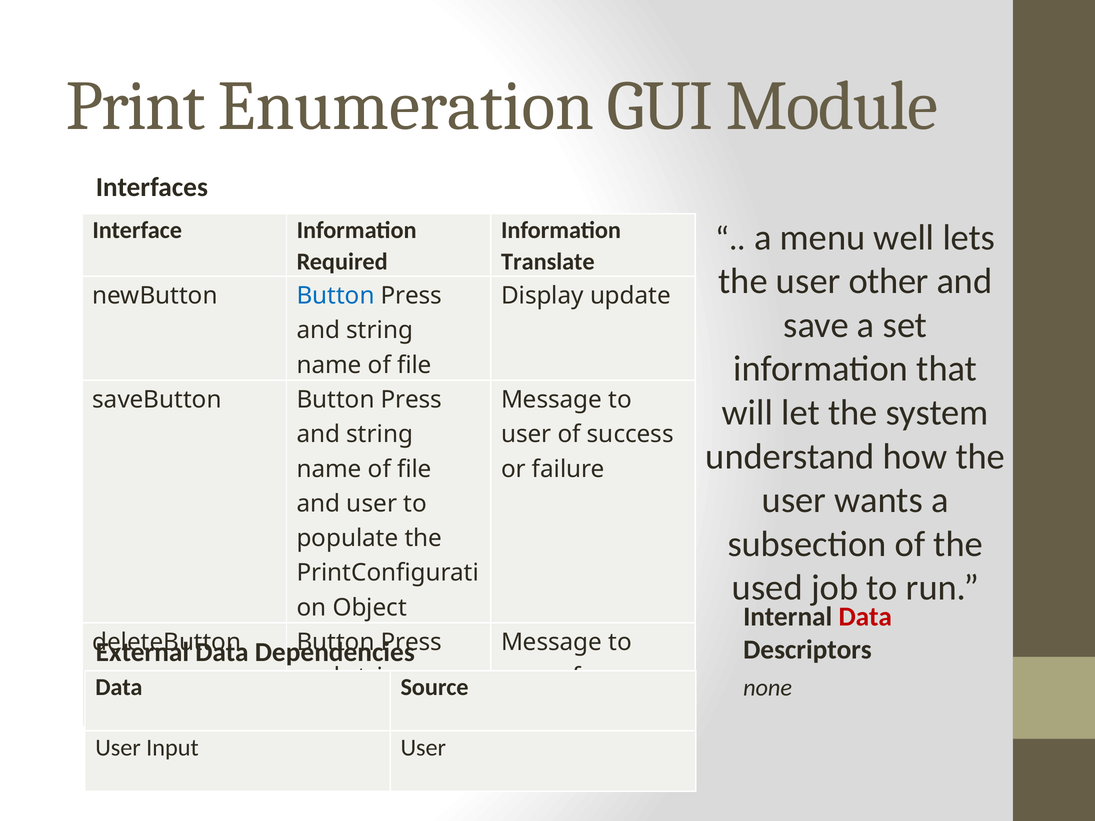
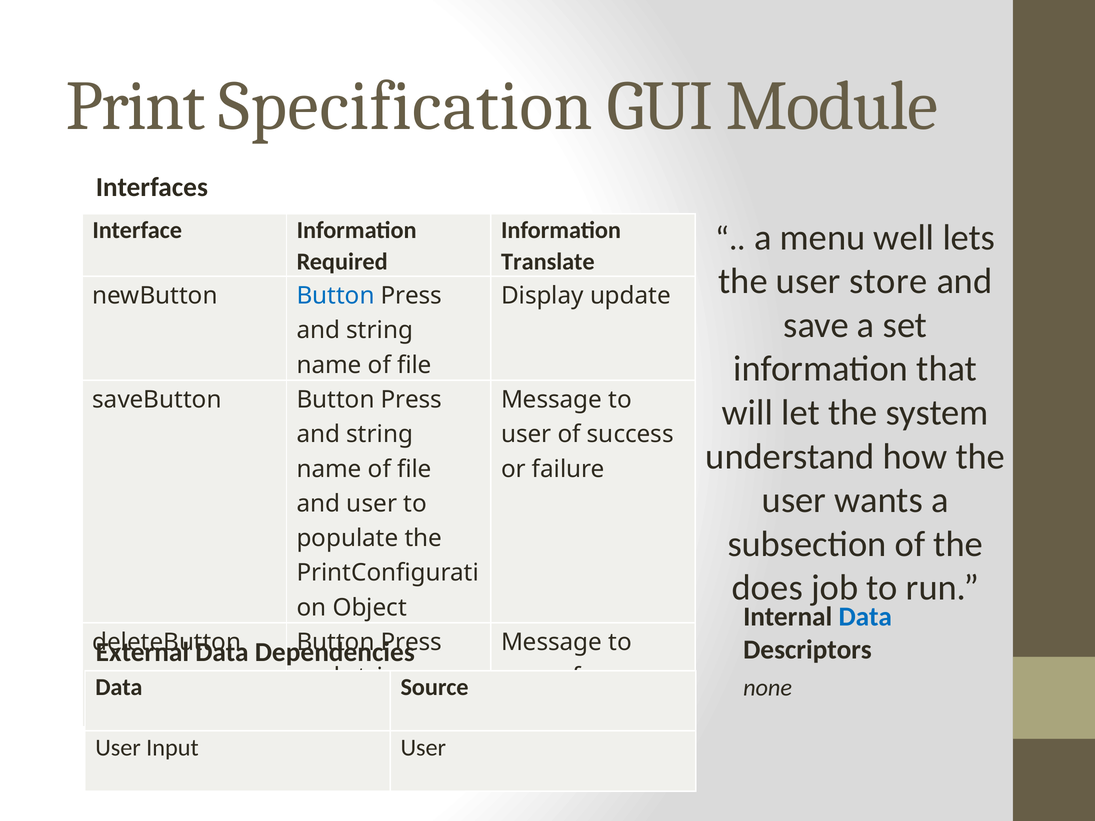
Enumeration: Enumeration -> Specification
other: other -> store
used: used -> does
Data at (865, 617) colour: red -> blue
